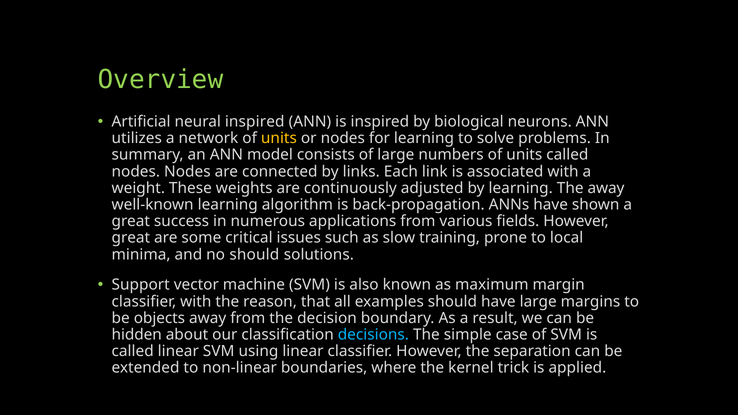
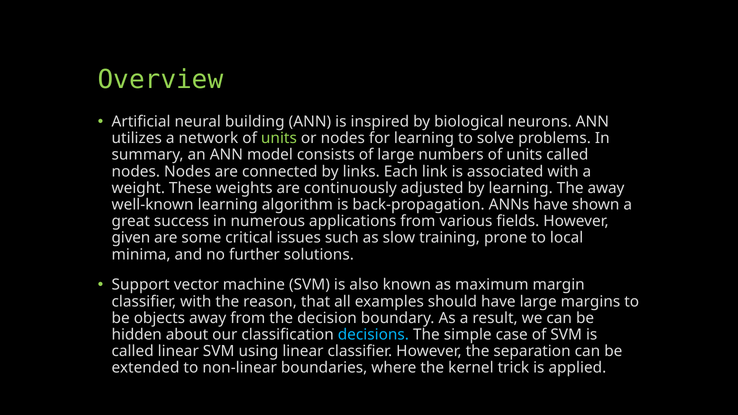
neural inspired: inspired -> building
units at (279, 138) colour: yellow -> light green
great at (131, 238): great -> given
no should: should -> further
